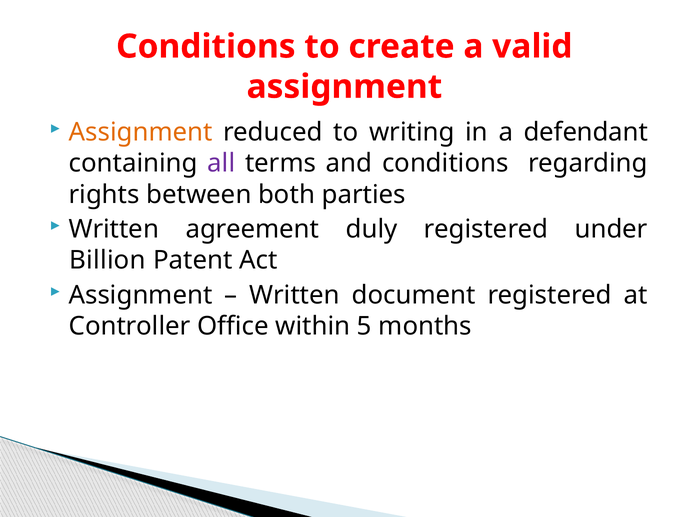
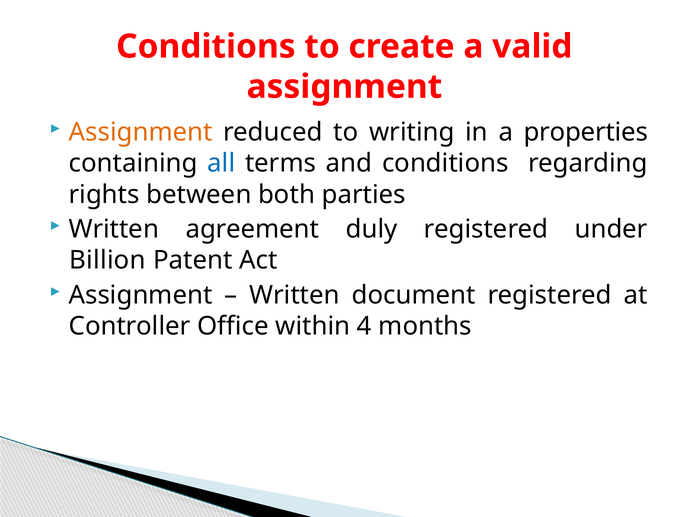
defendant: defendant -> properties
all colour: purple -> blue
5: 5 -> 4
